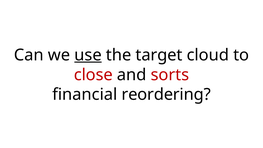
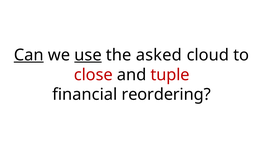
Can underline: none -> present
target: target -> asked
sorts: sorts -> tuple
